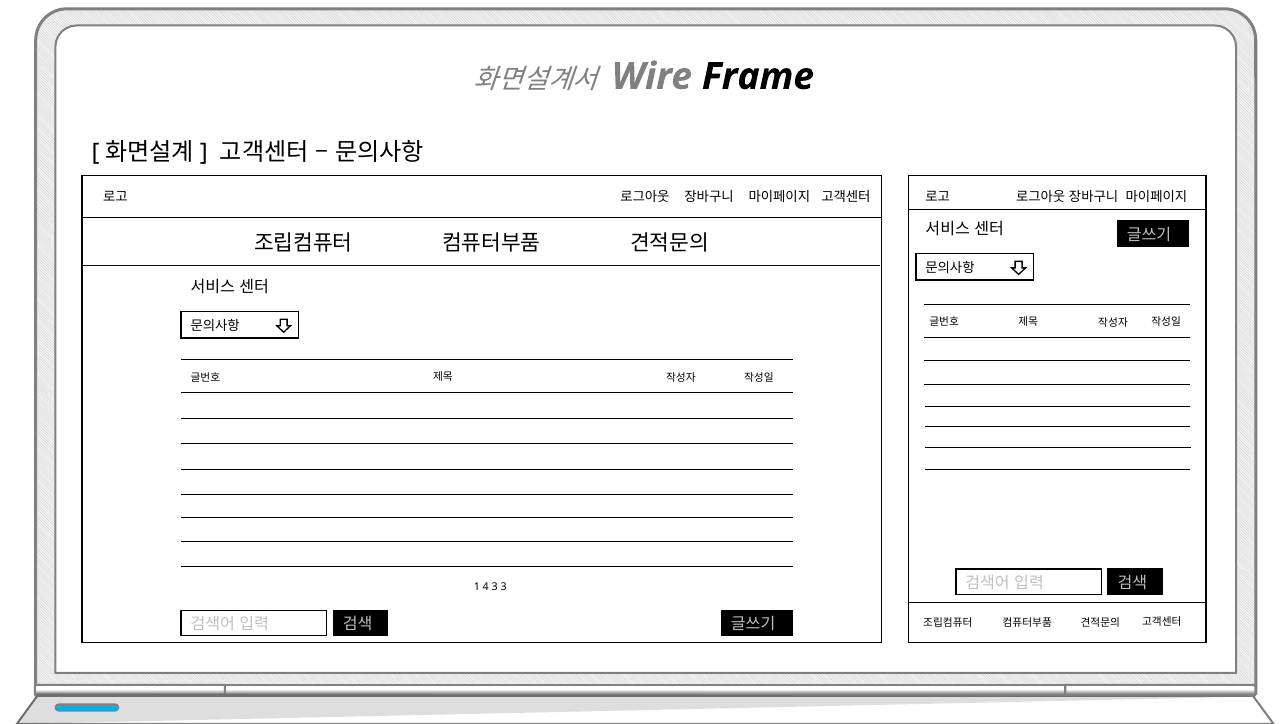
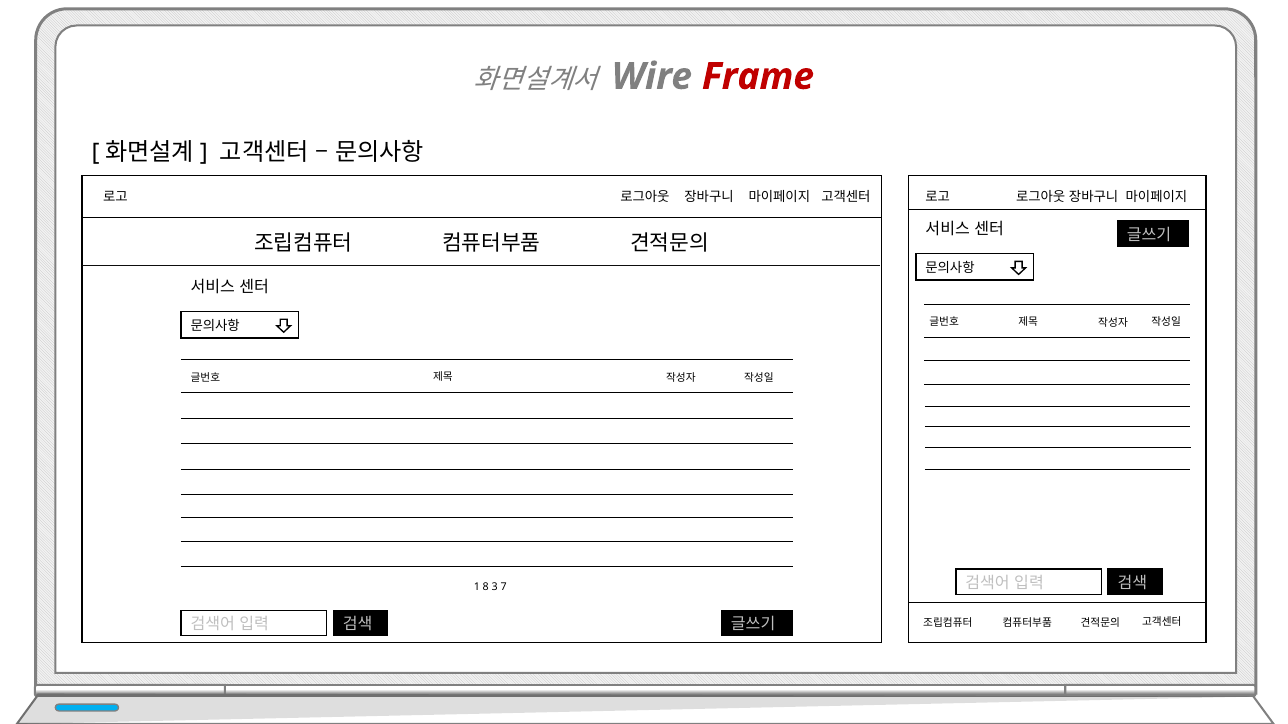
Frame colour: black -> red
4: 4 -> 8
3 3: 3 -> 7
